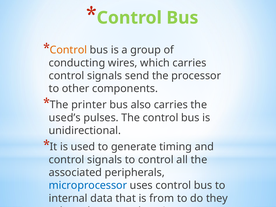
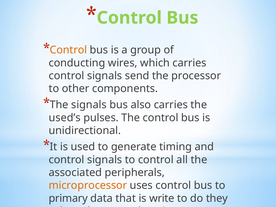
The printer: printer -> signals
microprocessor colour: blue -> orange
internal: internal -> primary
from: from -> write
